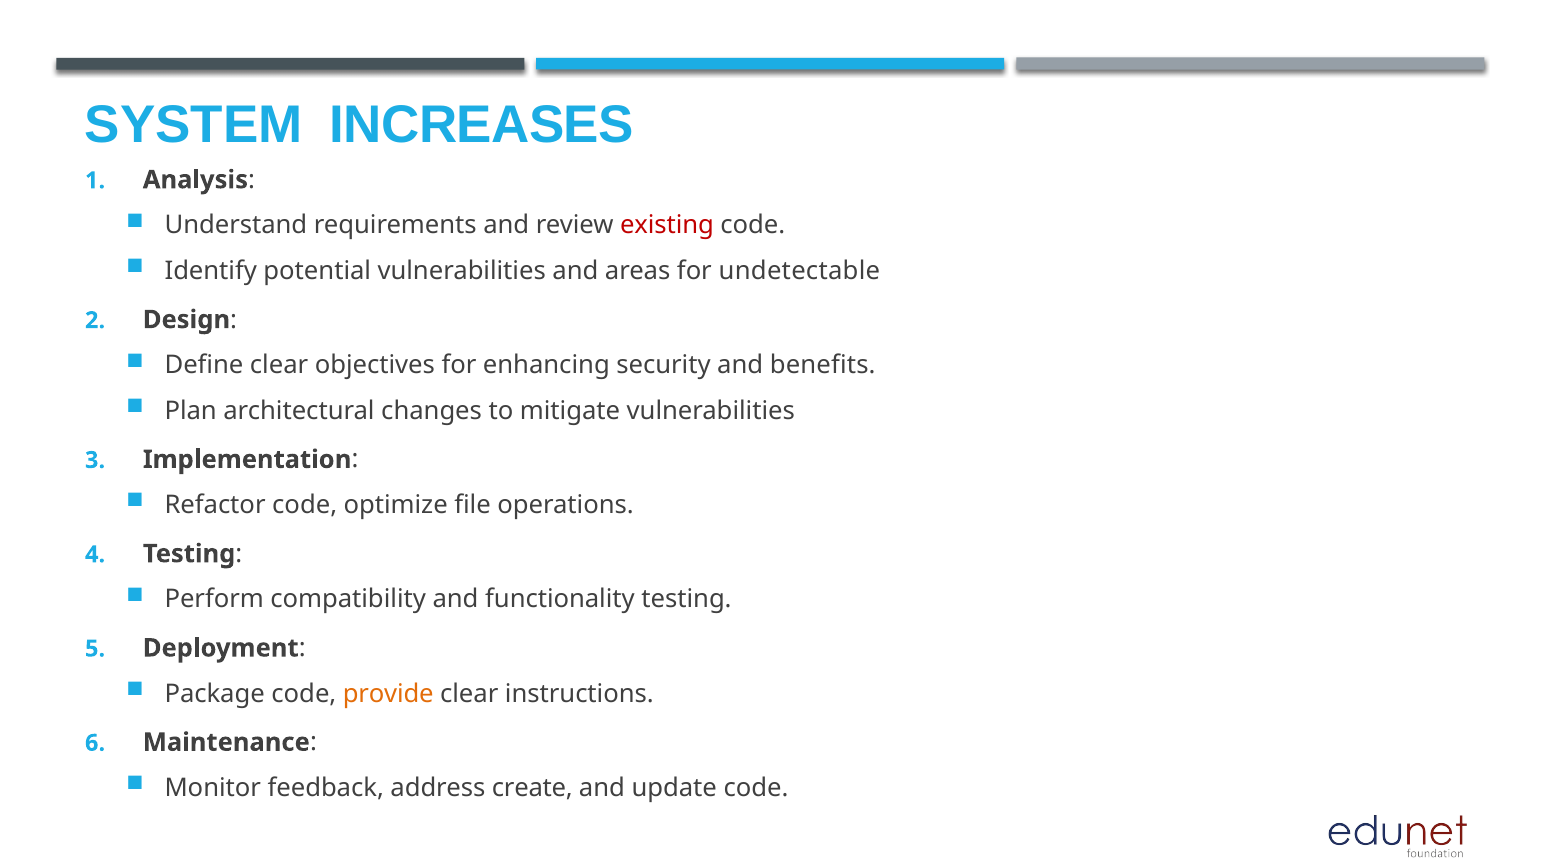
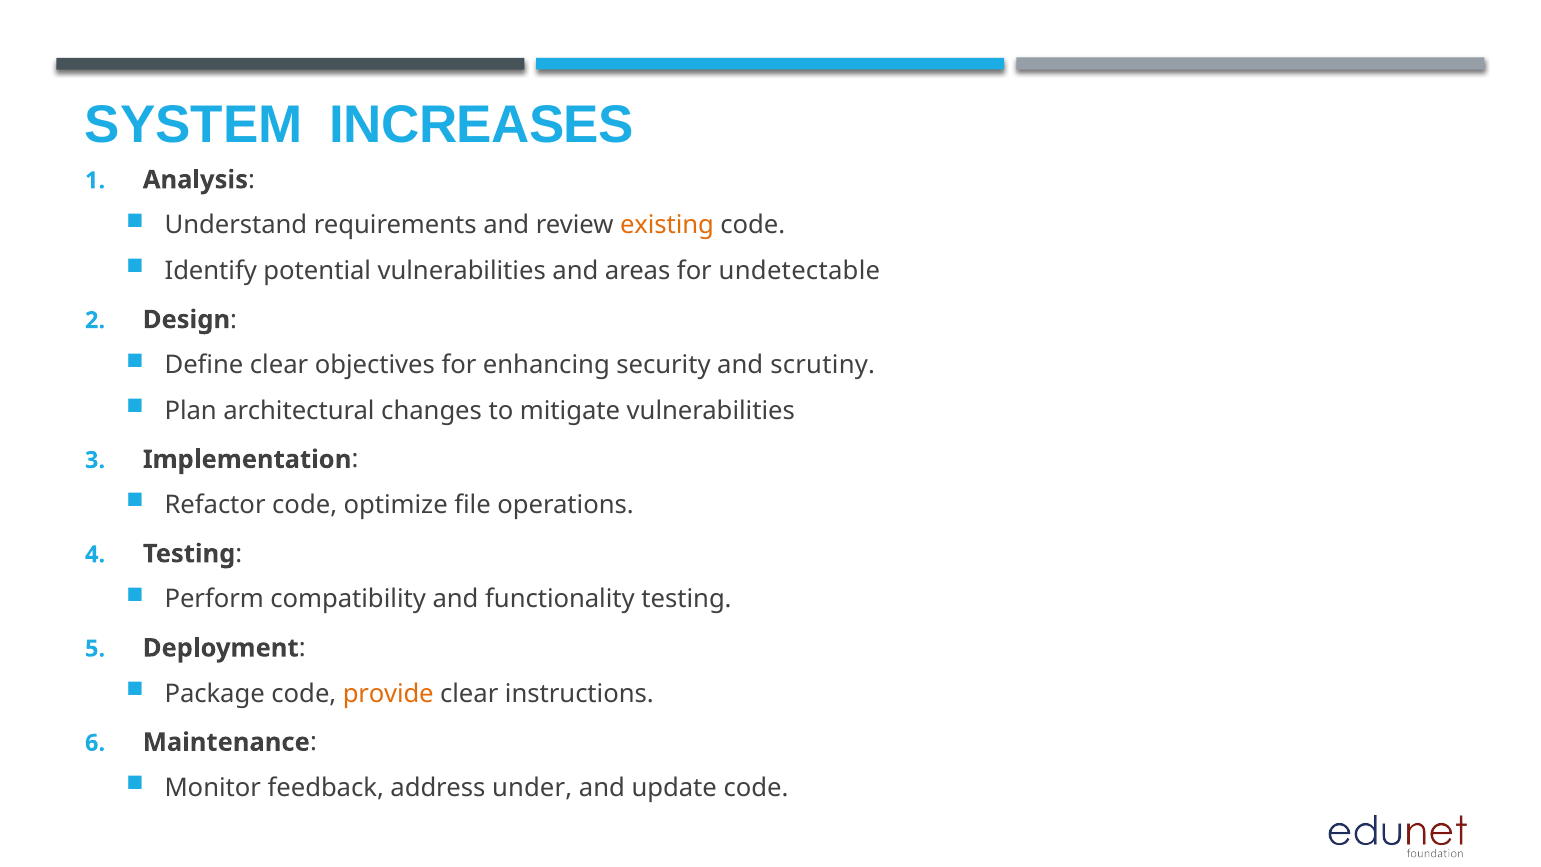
existing colour: red -> orange
benefits: benefits -> scrutiny
create: create -> under
